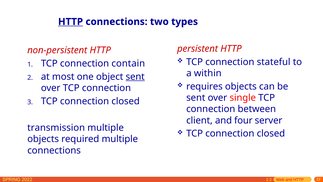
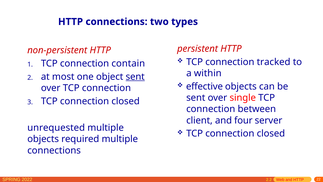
HTTP at (71, 22) underline: present -> none
stateful: stateful -> tracked
requires: requires -> effective
transmission: transmission -> unrequested
